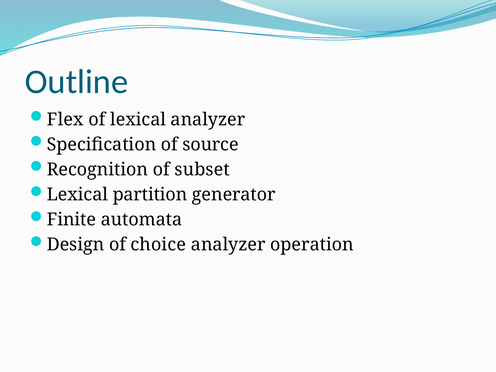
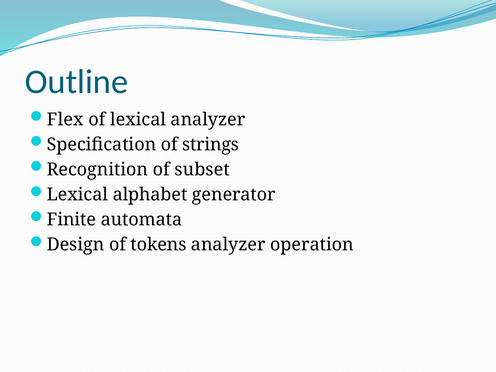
source: source -> strings
partition: partition -> alphabet
choice: choice -> tokens
